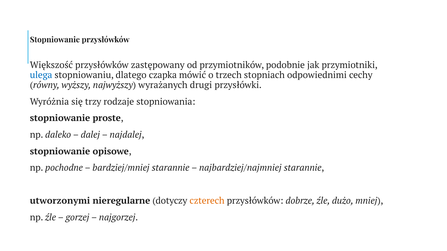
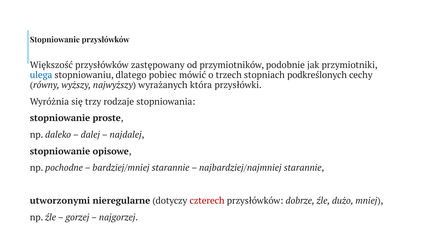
czapka: czapka -> pobiec
odpowiednimi: odpowiednimi -> podkreślonych
drugi: drugi -> która
czterech colour: orange -> red
